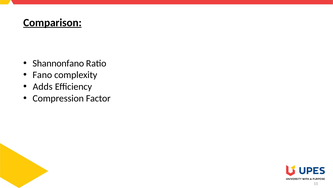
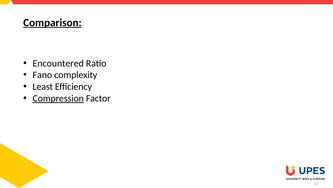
Shannonfano: Shannonfano -> Encountered
Adds: Adds -> Least
Compression underline: none -> present
